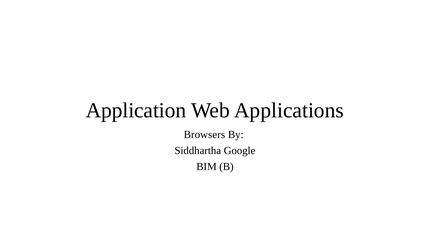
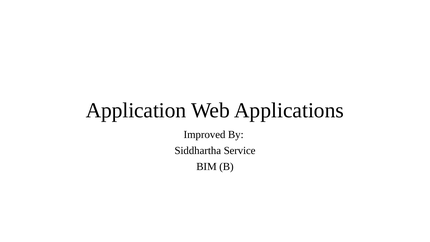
Browsers: Browsers -> Improved
Google: Google -> Service
